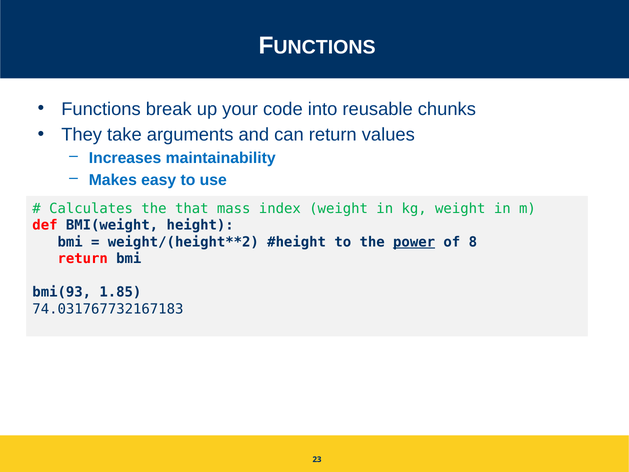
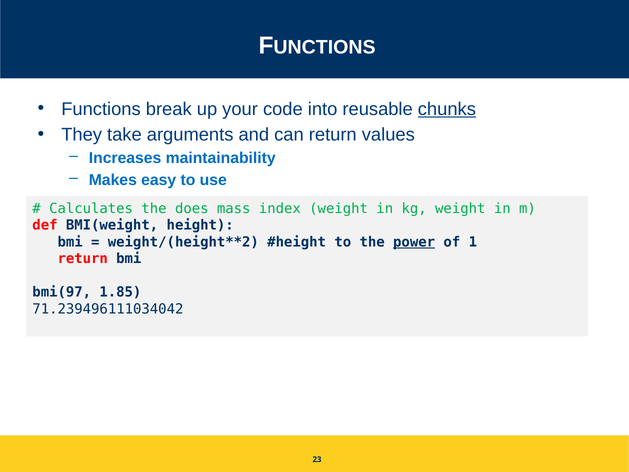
chunks underline: none -> present
that: that -> does
8: 8 -> 1
bmi(93: bmi(93 -> bmi(97
74.031767732167183: 74.031767732167183 -> 71.239496111034042
